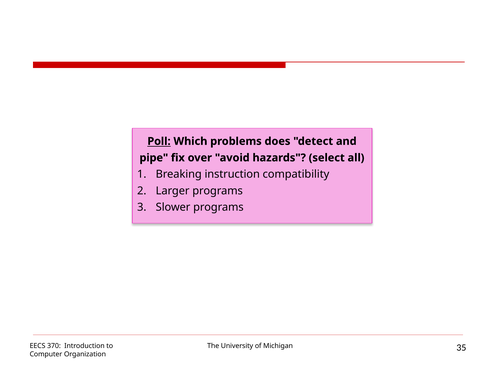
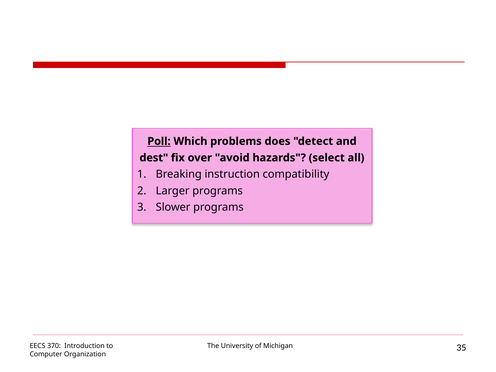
pipe: pipe -> dest
